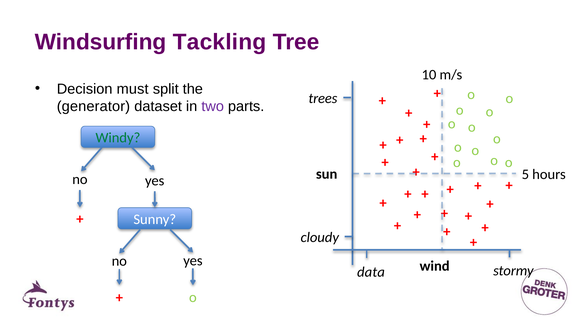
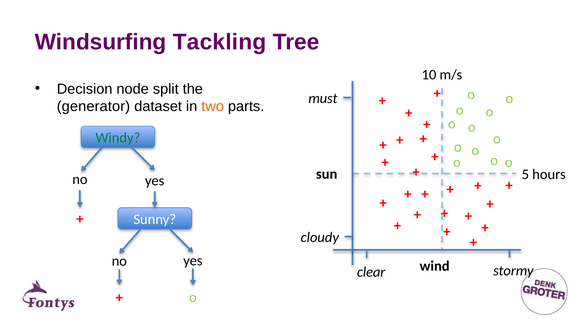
must: must -> node
trees: trees -> must
two colour: purple -> orange
data: data -> clear
